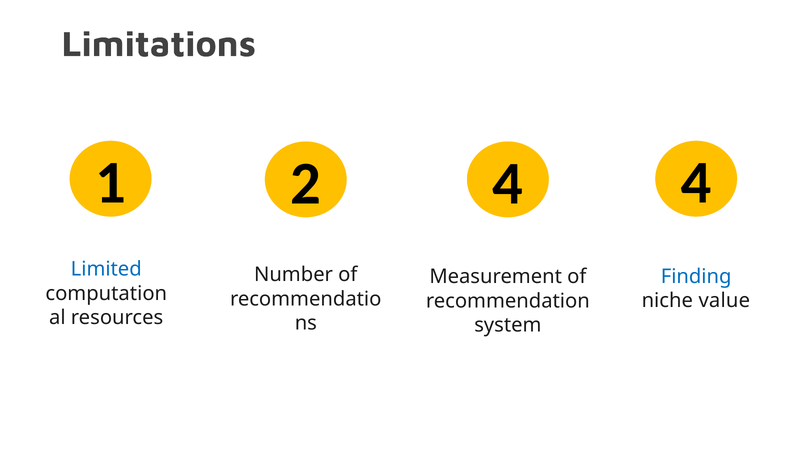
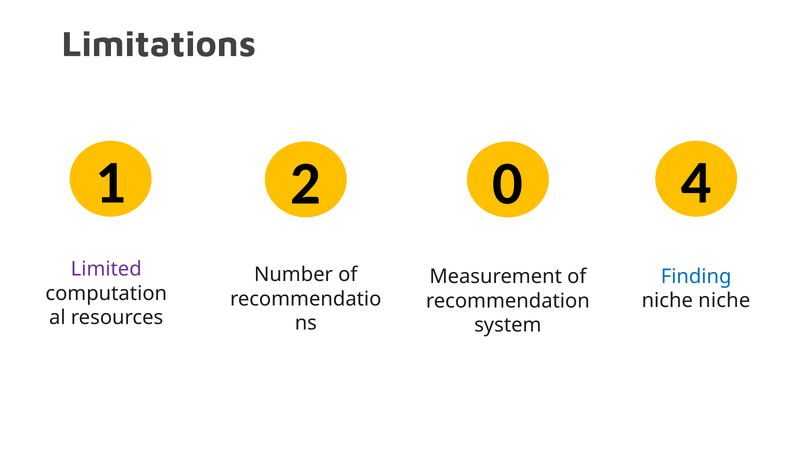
2 4: 4 -> 0
Limited colour: blue -> purple
niche value: value -> niche
